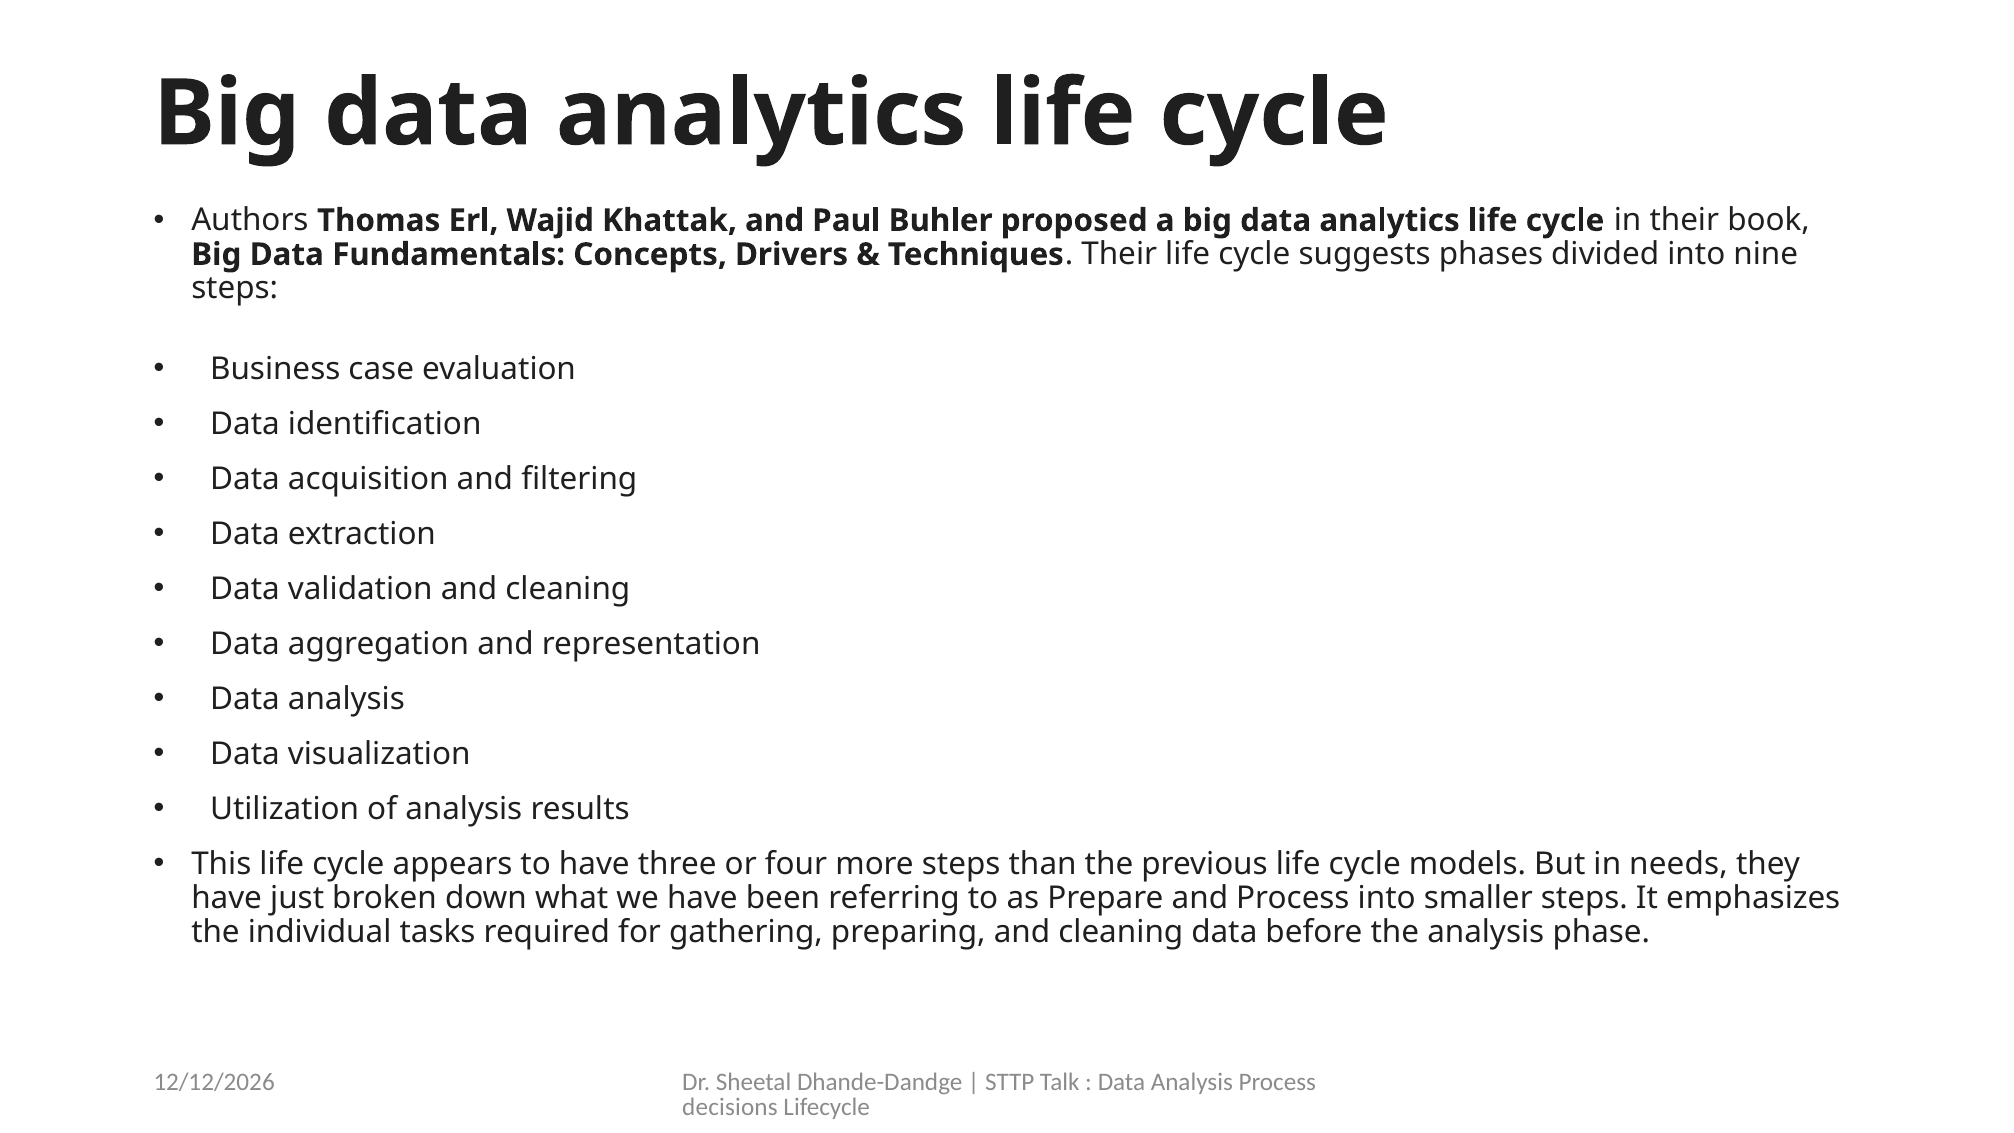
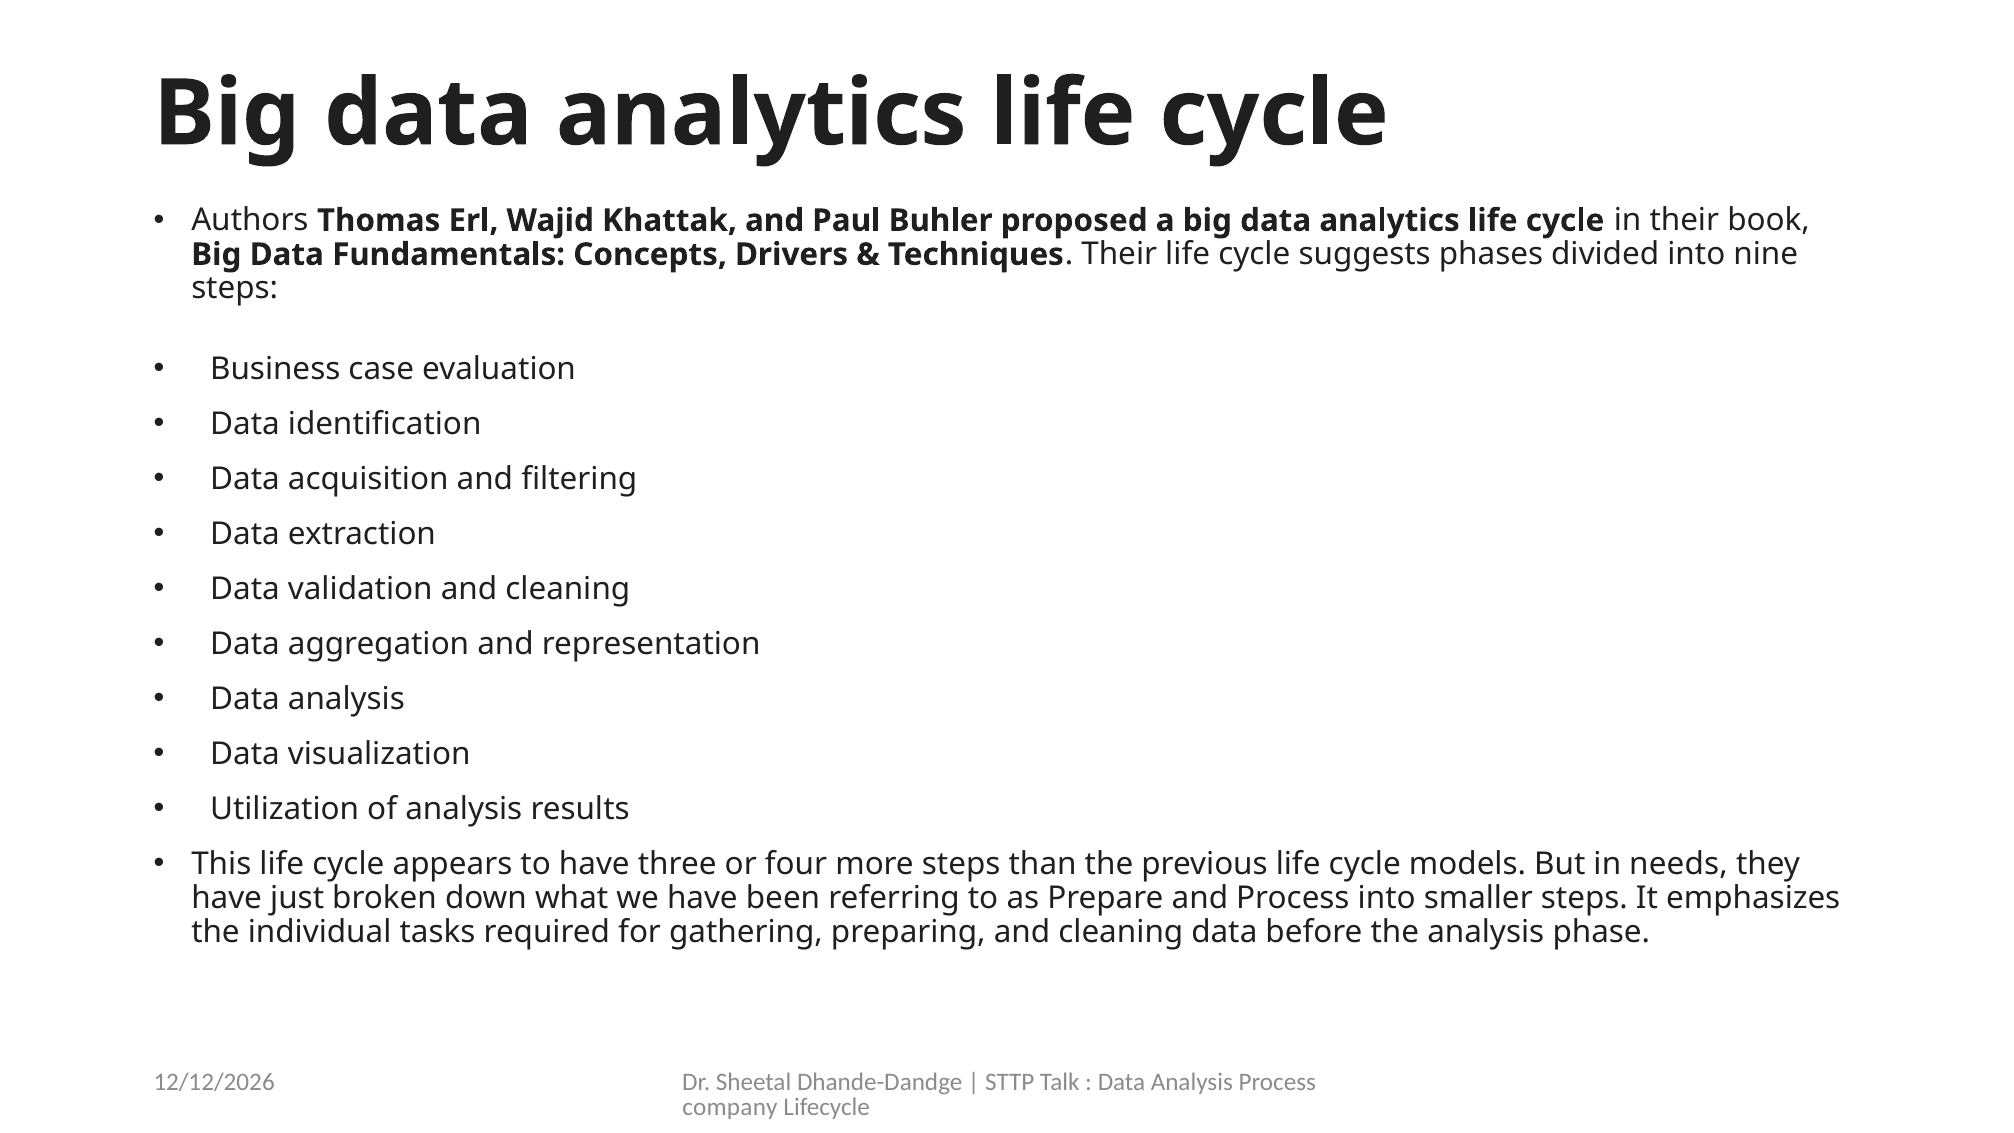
decisions: decisions -> company
